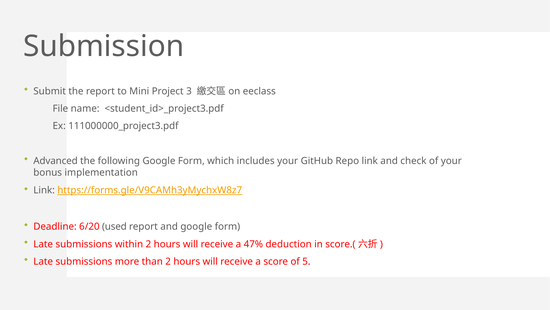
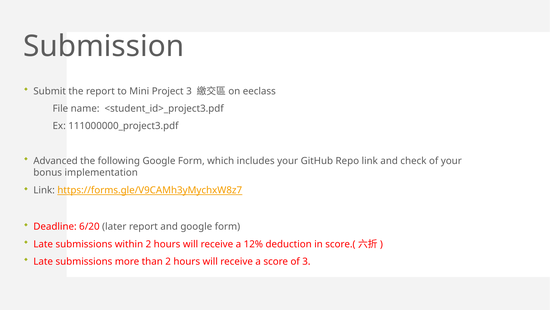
used: used -> later
47%: 47% -> 12%
of 5: 5 -> 3
